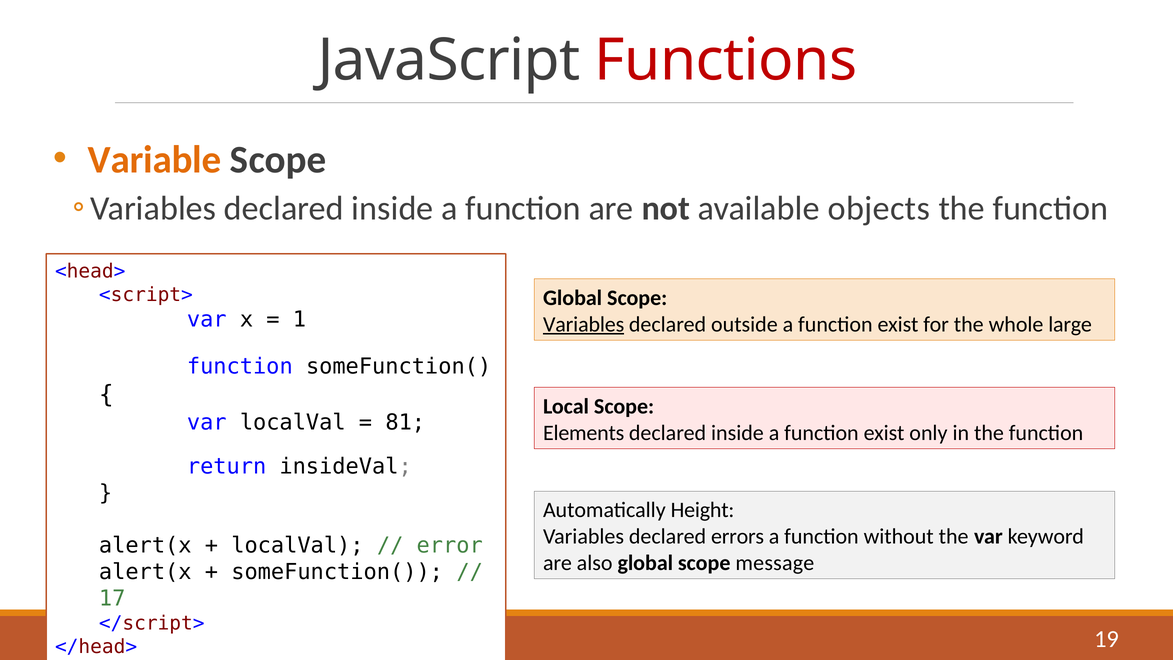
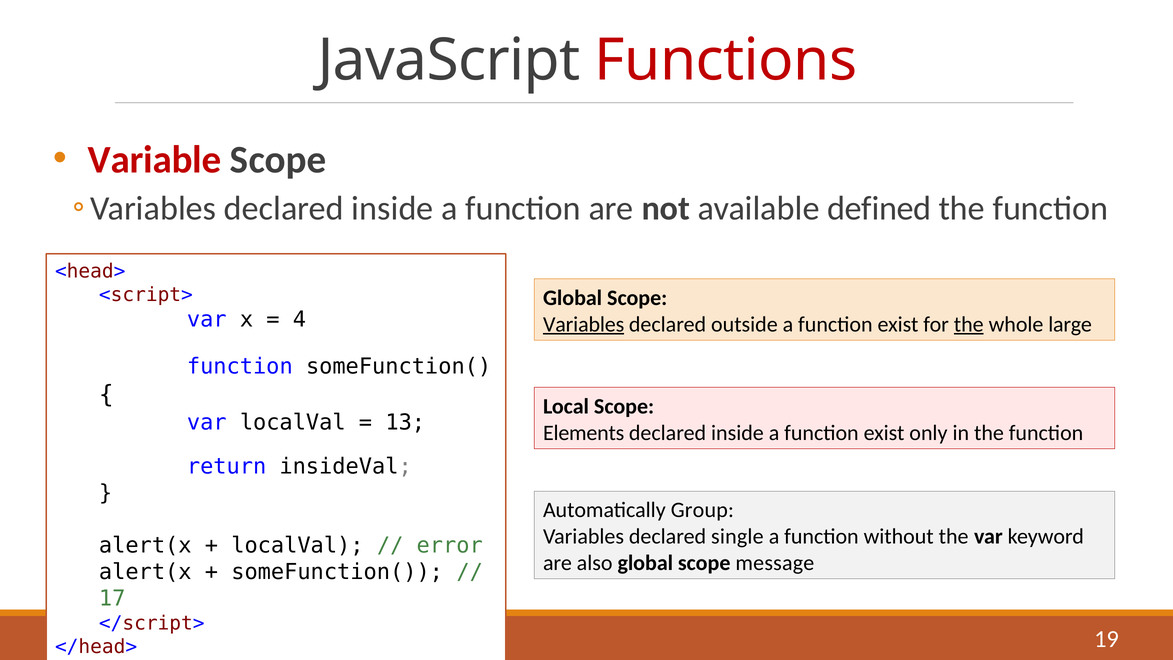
Variable colour: orange -> red
objects: objects -> defined
1: 1 -> 4
the at (969, 324) underline: none -> present
81: 81 -> 13
Height: Height -> Group
errors: errors -> single
